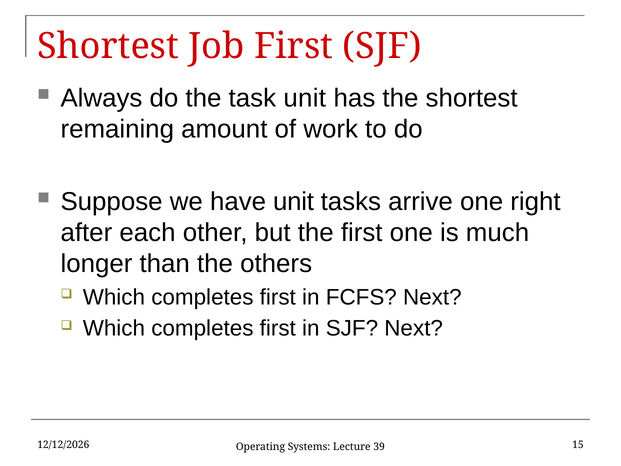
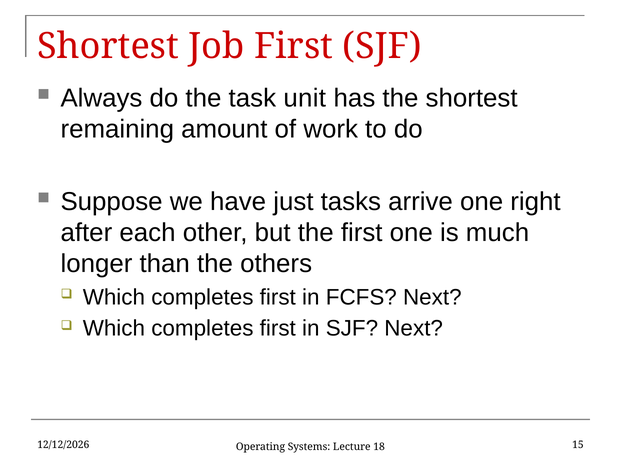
have unit: unit -> just
39: 39 -> 18
